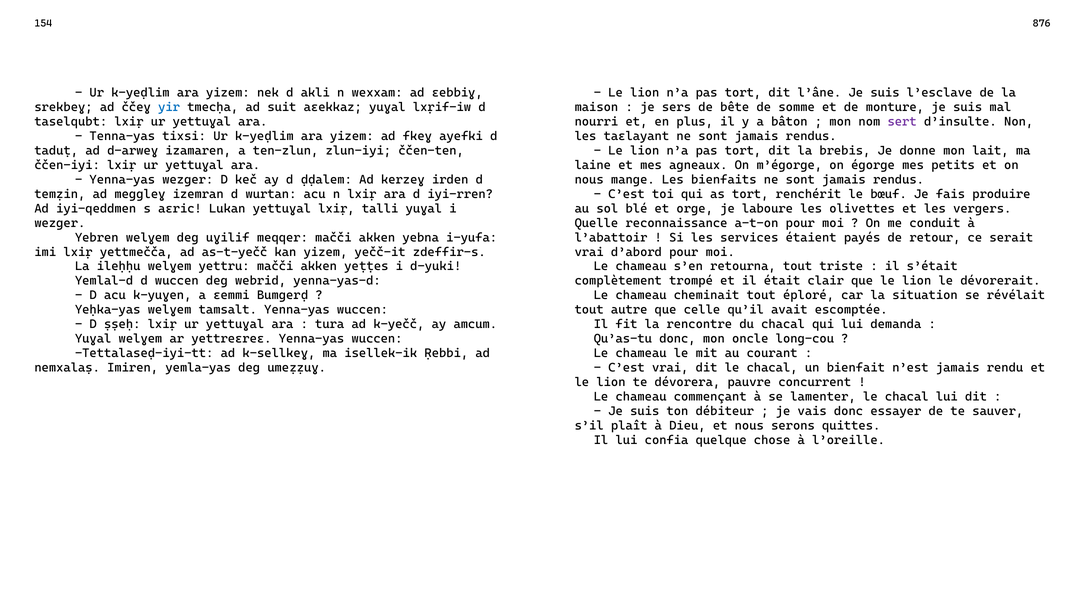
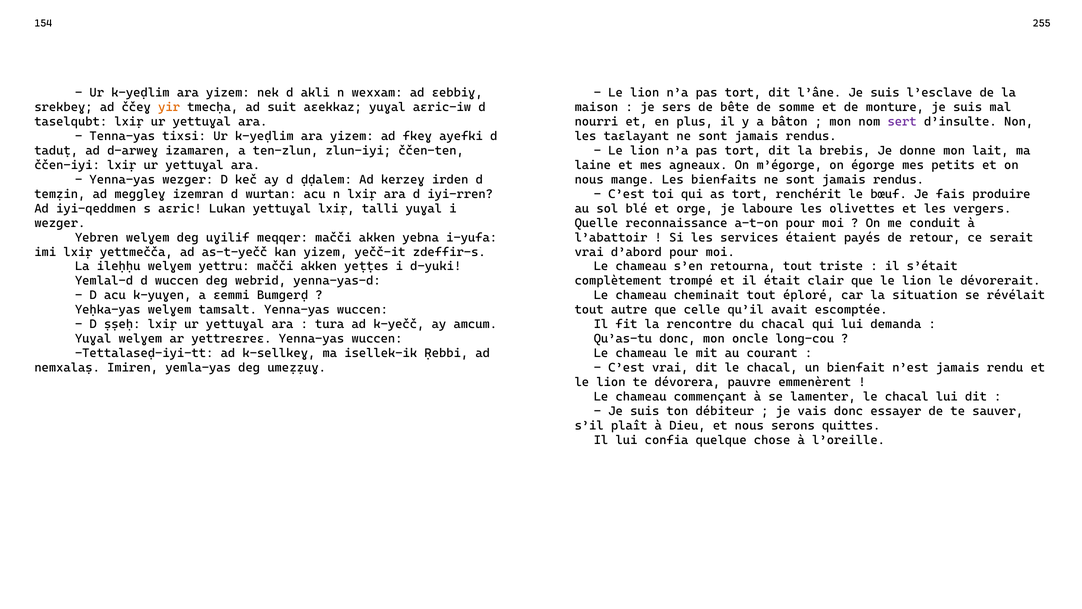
876: 876 -> 255
yir colour: blue -> orange
lxṛif-iw: lxṛif-iw -> aɛric-iw
concurrent: concurrent -> emmenèrent
